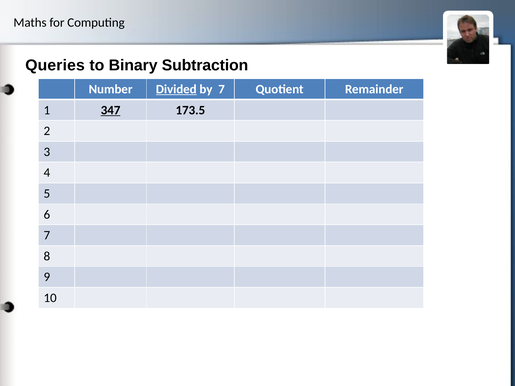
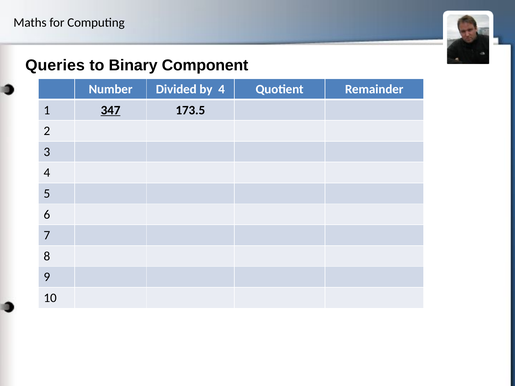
Subtraction: Subtraction -> Component
Divided underline: present -> none
by 7: 7 -> 4
